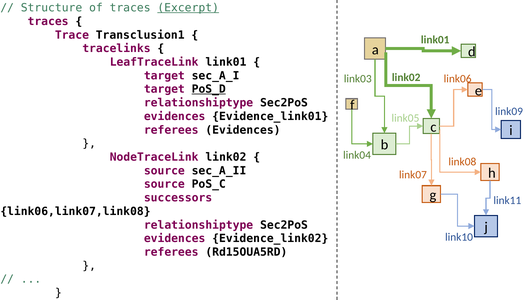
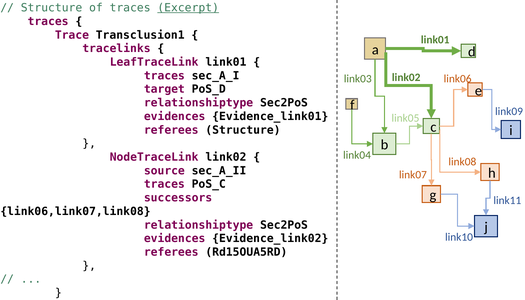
target at (164, 76): target -> traces
PoS_D underline: present -> none
referees Evidences: Evidences -> Structure
source at (164, 185): source -> traces
